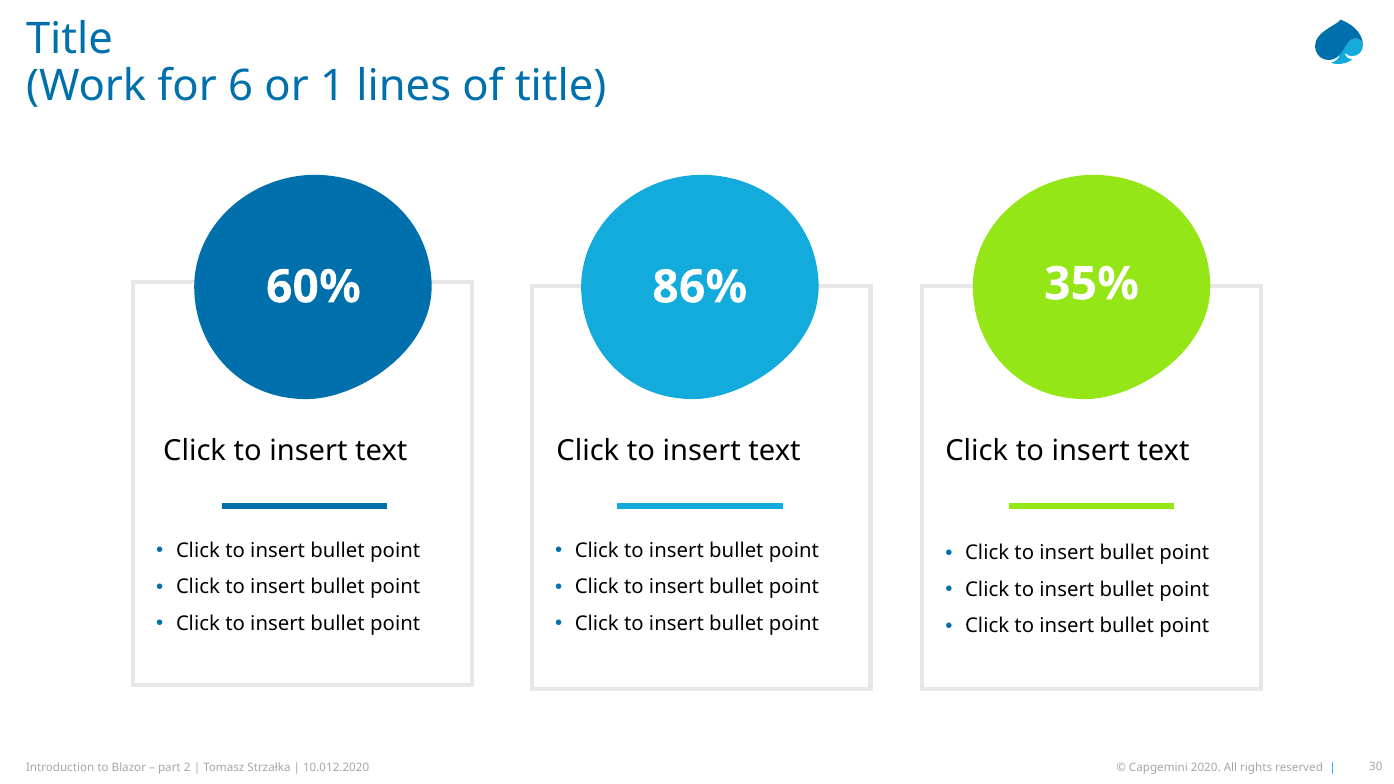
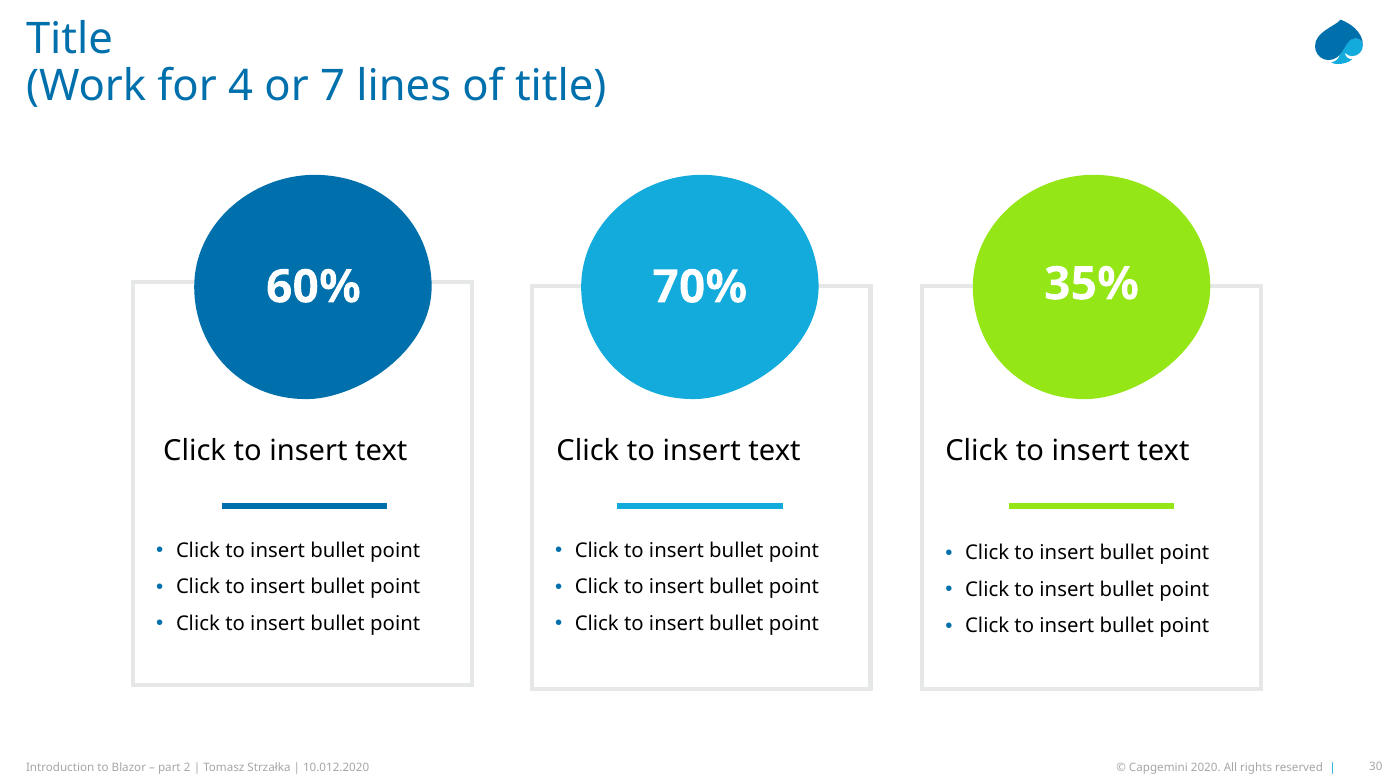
6: 6 -> 4
1: 1 -> 7
86%: 86% -> 70%
